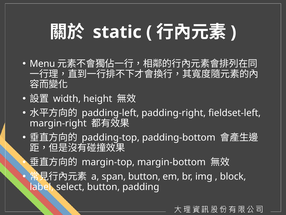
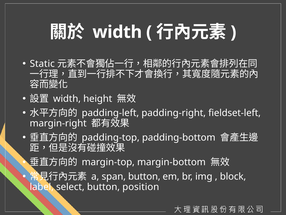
static at (117, 32): static -> width
Menu: Menu -> Static
padding: padding -> position
